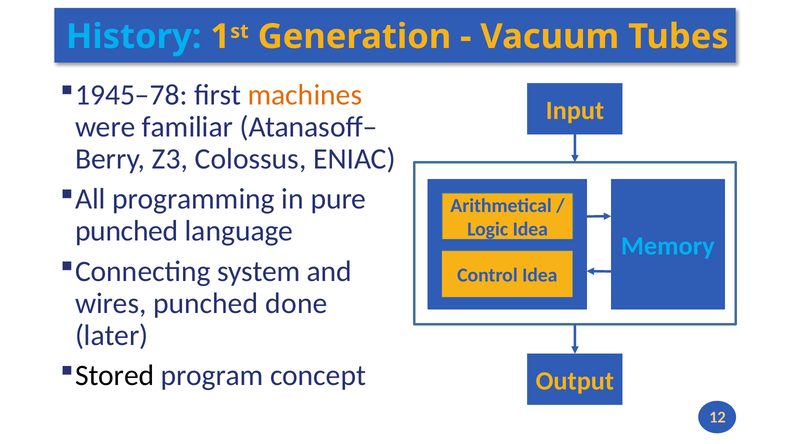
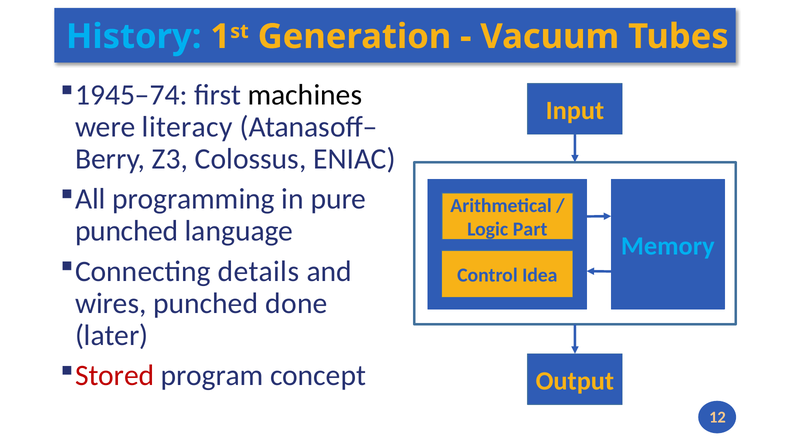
1945–78: 1945–78 -> 1945–74
machines colour: orange -> black
familiar: familiar -> literacy
Logic Idea: Idea -> Part
system: system -> details
Stored colour: black -> red
